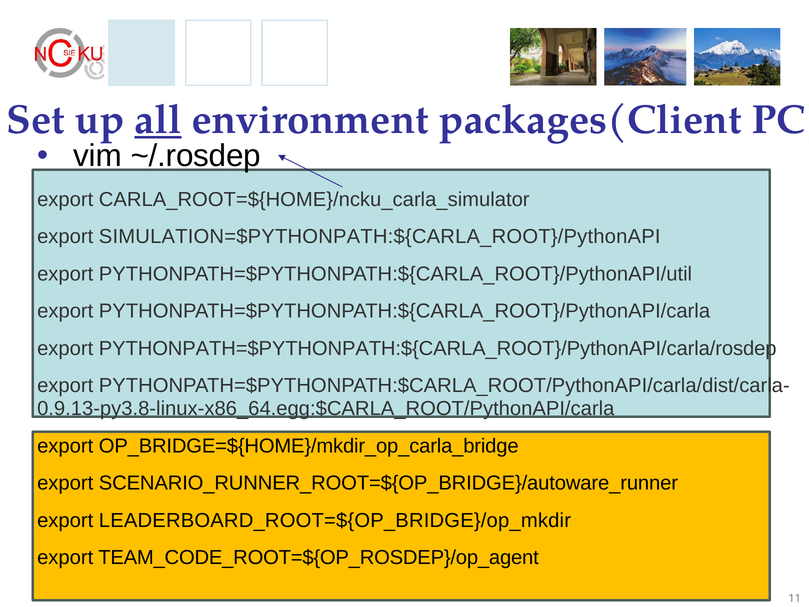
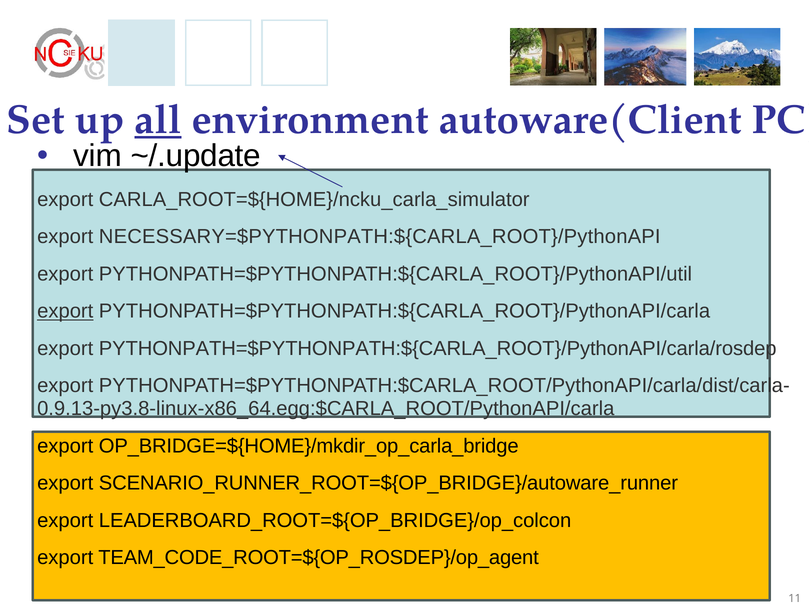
packages(Client: packages(Client -> autoware(Client
~/.rosdep: ~/.rosdep -> ~/.update
SIMULATION=$PYTHONPATH:${CARLA_ROOT}/PythonAPI: SIMULATION=$PYTHONPATH:${CARLA_ROOT}/PythonAPI -> NECESSARY=$PYTHONPATH:${CARLA_ROOT}/PythonAPI
export at (65, 311) underline: none -> present
LEADERBOARD_ROOT=${OP_BRIDGE}/op_mkdir: LEADERBOARD_ROOT=${OP_BRIDGE}/op_mkdir -> LEADERBOARD_ROOT=${OP_BRIDGE}/op_colcon
